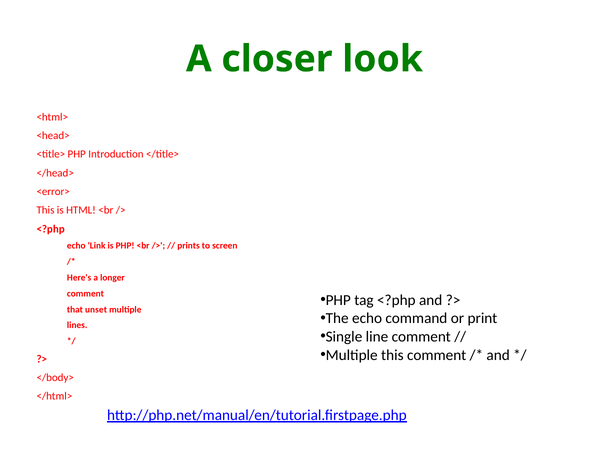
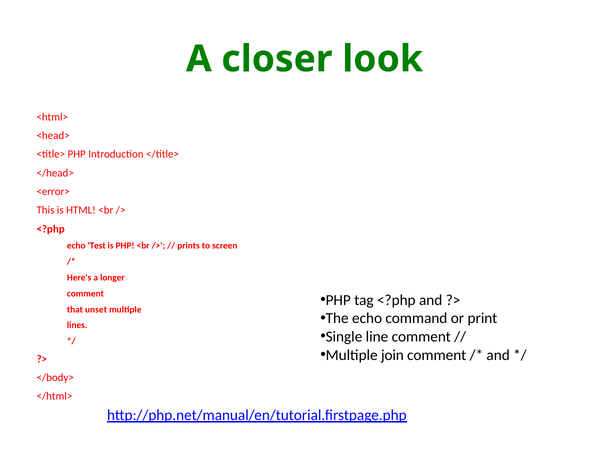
Link: Link -> Test
Multiple this: this -> join
